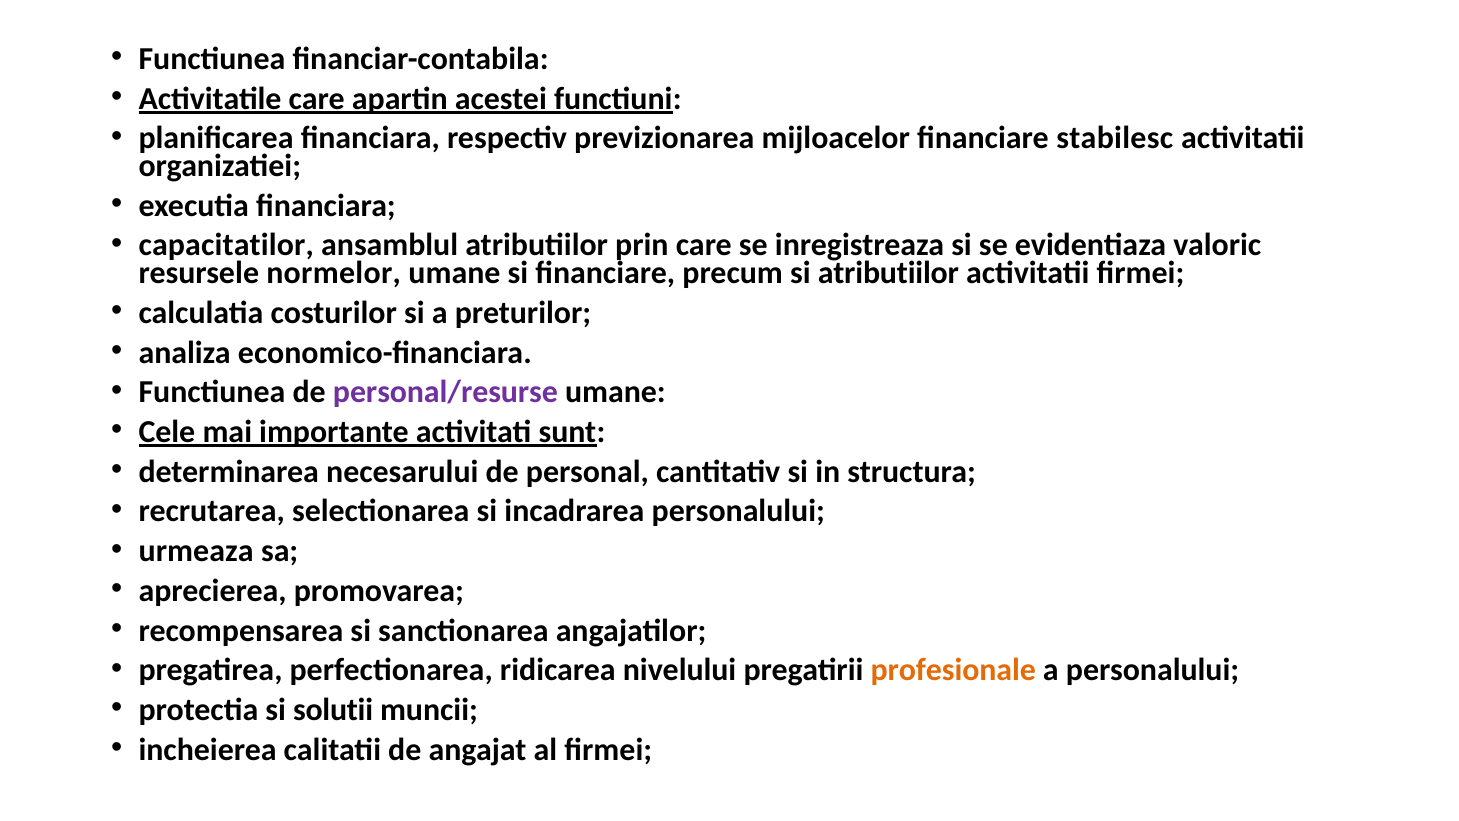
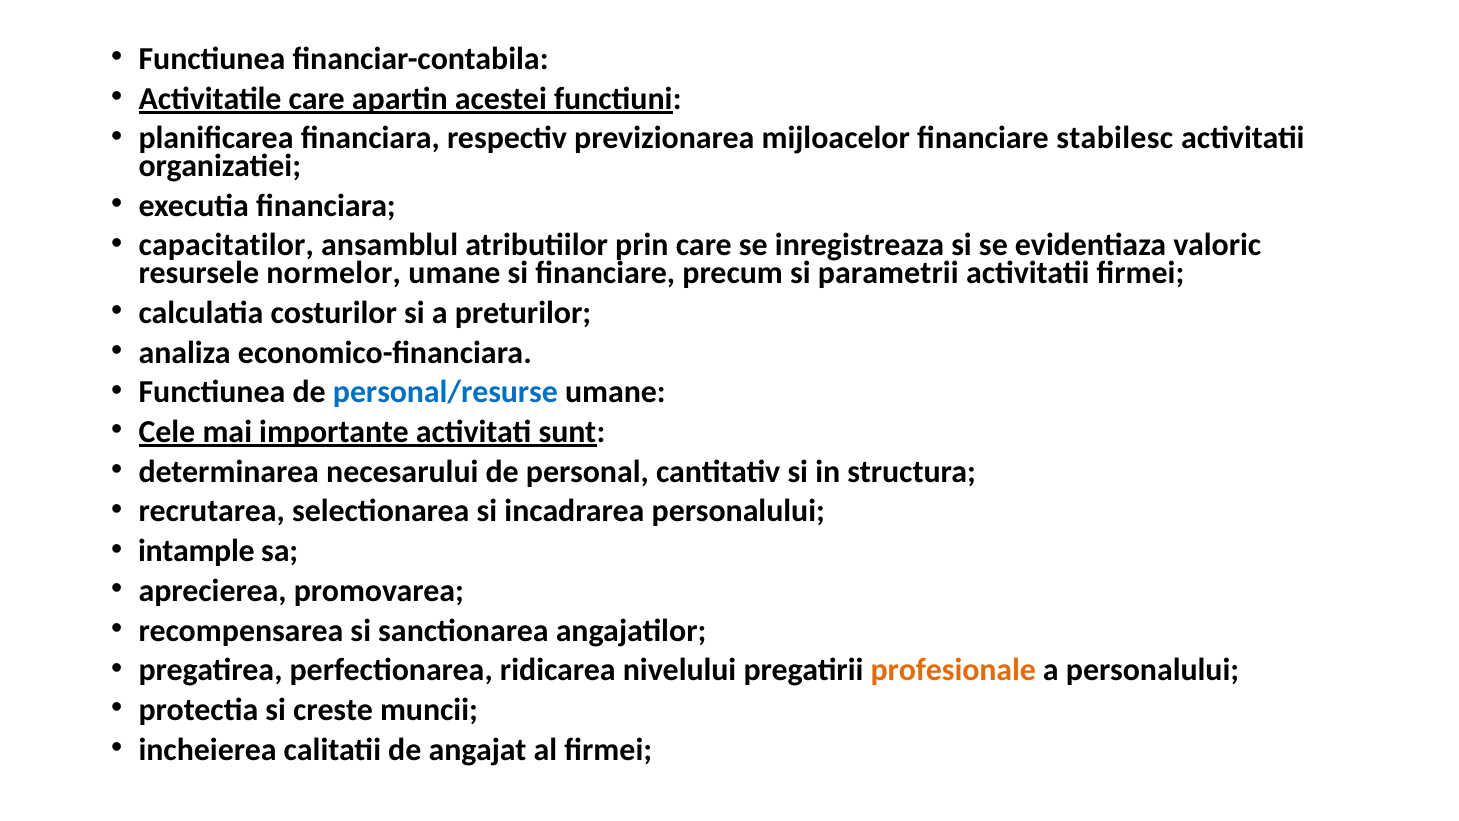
si atributiilor: atributiilor -> parametrii
personal/resurse colour: purple -> blue
urmeaza: urmeaza -> intample
solutii: solutii -> creste
